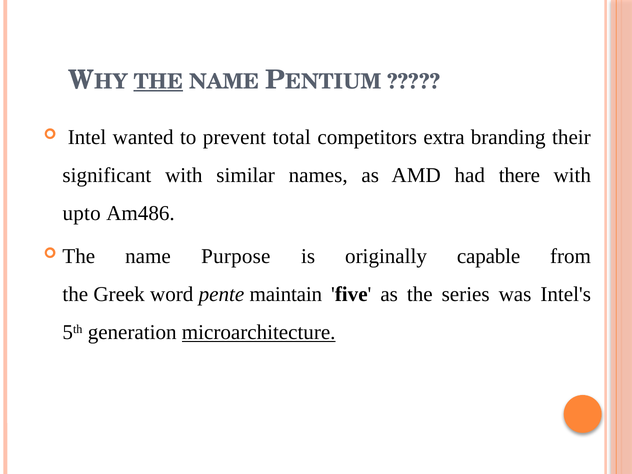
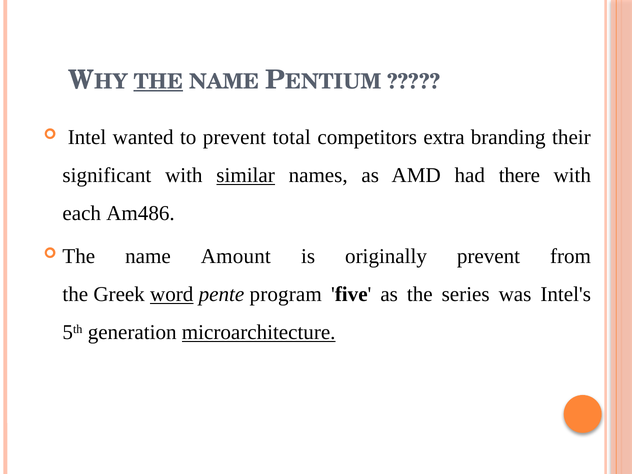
similar underline: none -> present
upto: upto -> each
Purpose: Purpose -> Amount
originally capable: capable -> prevent
word underline: none -> present
maintain: maintain -> program
